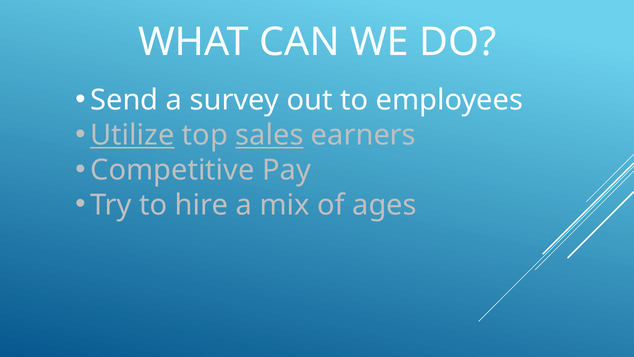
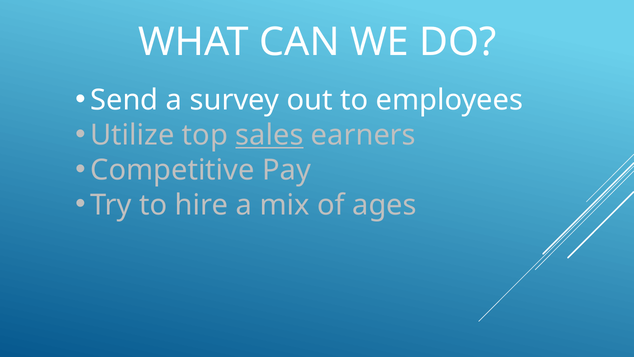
Utilize underline: present -> none
